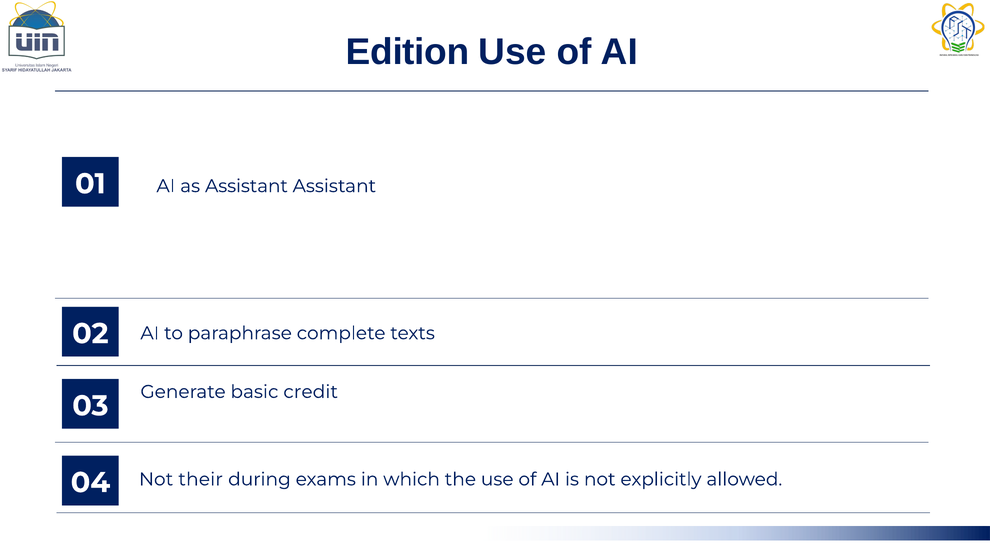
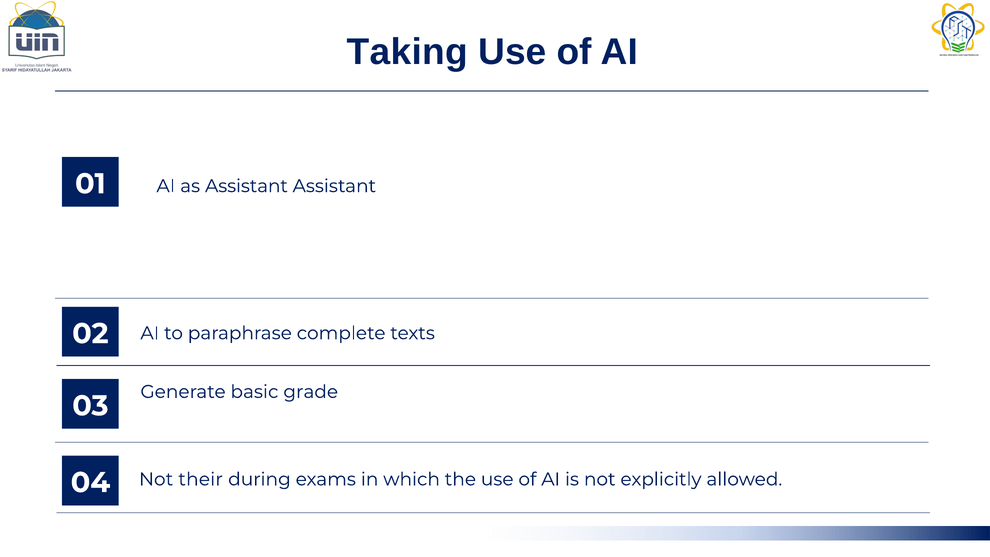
Edition: Edition -> Taking
credit: credit -> grade
